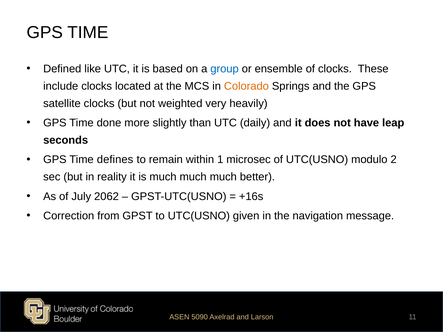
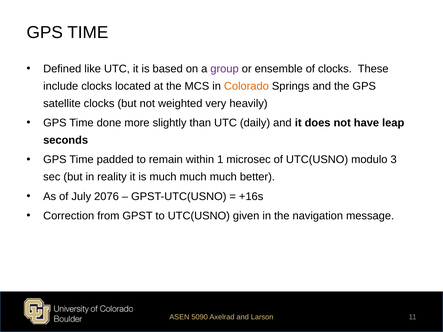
group colour: blue -> purple
defines: defines -> padded
2: 2 -> 3
2062: 2062 -> 2076
